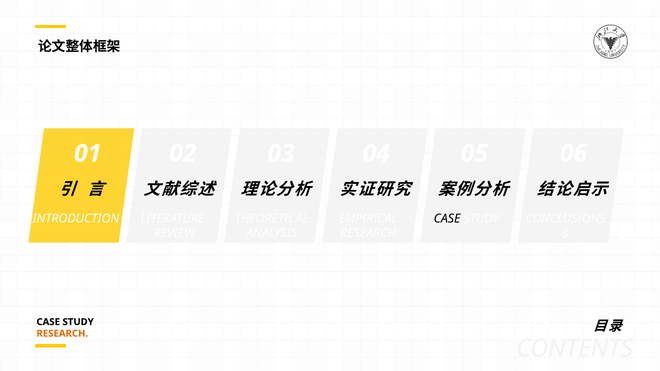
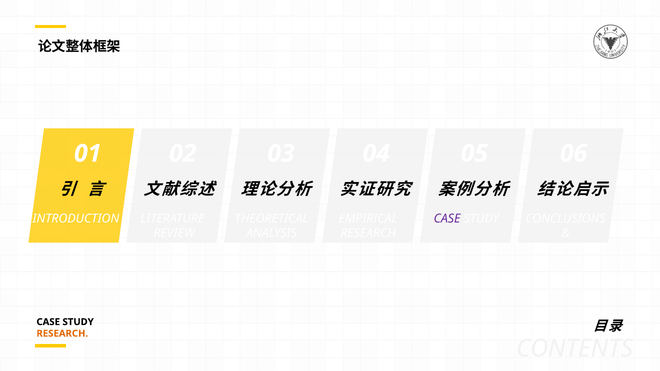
CASE at (447, 219) colour: black -> purple
